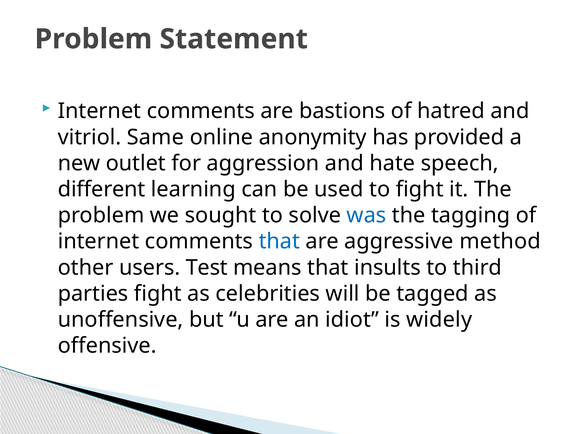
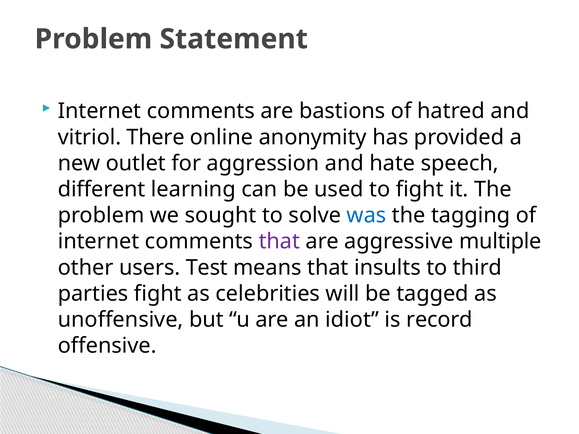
Same: Same -> There
that at (279, 242) colour: blue -> purple
method: method -> multiple
widely: widely -> record
